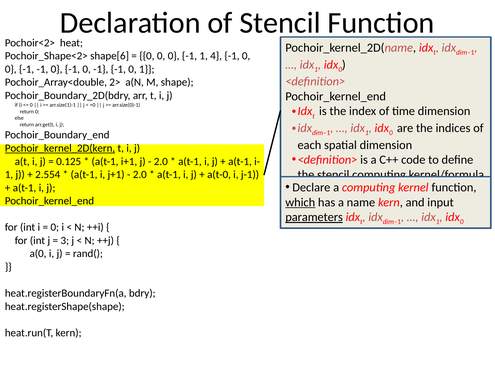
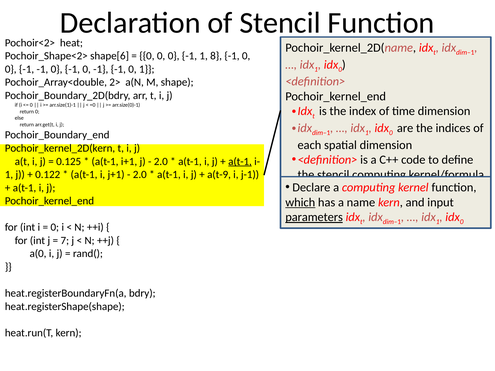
4: 4 -> 8
Pochoir_kernel_2D(kern underline: present -> none
a(t-1 at (240, 161) underline: none -> present
2.554: 2.554 -> 0.122
a(t-0: a(t-0 -> a(t-9
3: 3 -> 7
